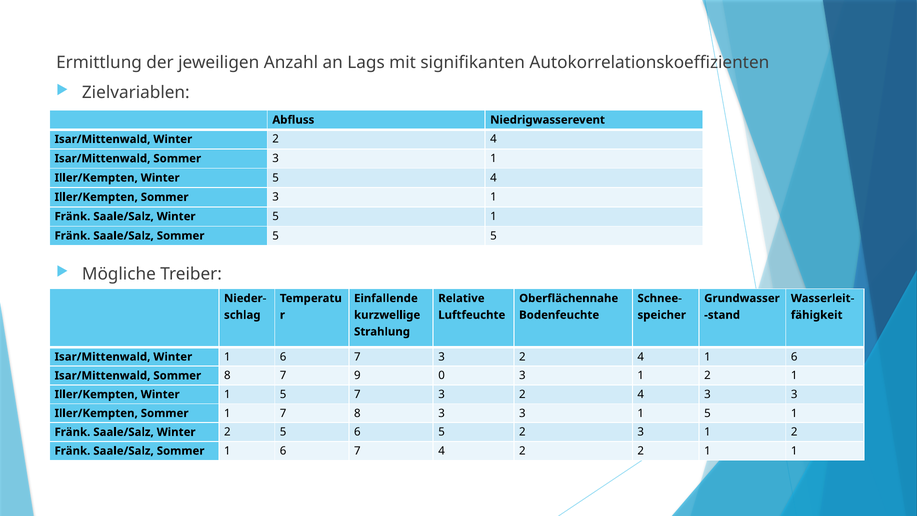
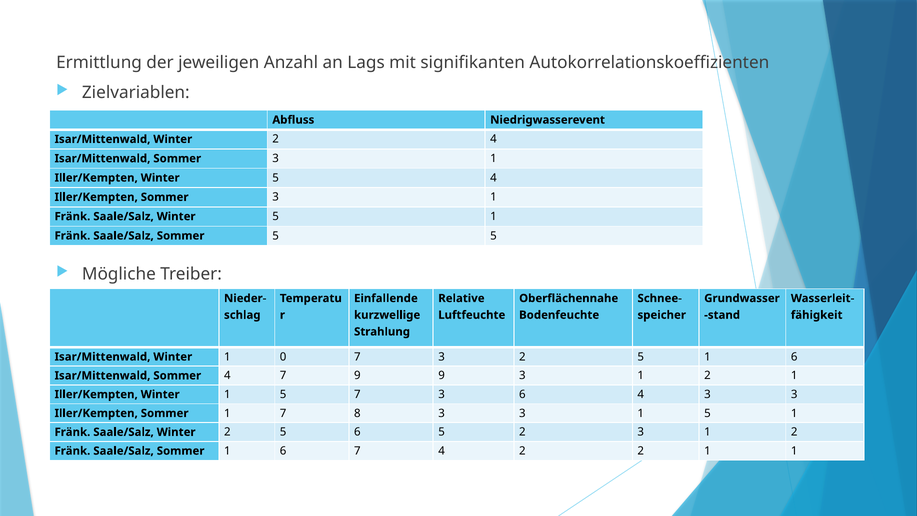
Winter 1 6: 6 -> 0
4 at (641, 357): 4 -> 5
Sommer 8: 8 -> 4
9 0: 0 -> 9
5 7 3 2: 2 -> 6
